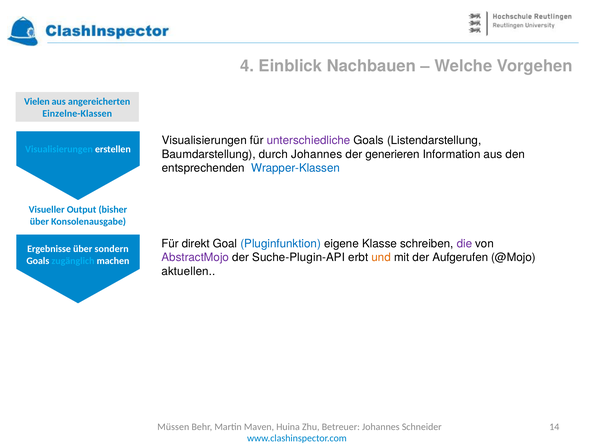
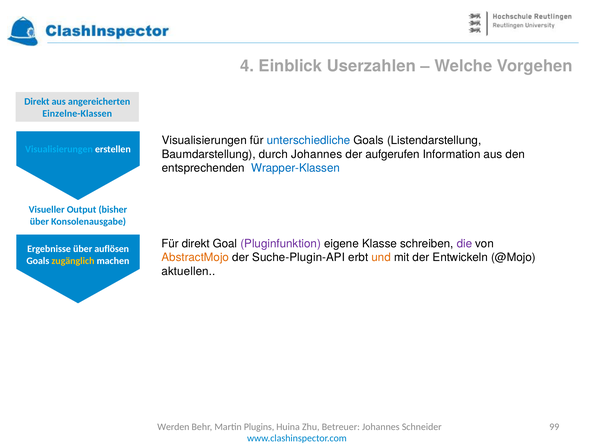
Nachbauen: Nachbauen -> Userzahlen
Vielen at (37, 101): Vielen -> Direkt
unterschiedliche colour: purple -> blue
generieren: generieren -> aufgerufen
Pluginfunktion colour: blue -> purple
sondern: sondern -> auflösen
AbstractMojo colour: purple -> orange
Aufgerufen: Aufgerufen -> Entwickeln
zugänglich colour: light blue -> yellow
Müssen: Müssen -> Werden
Maven: Maven -> Plugins
14: 14 -> 99
